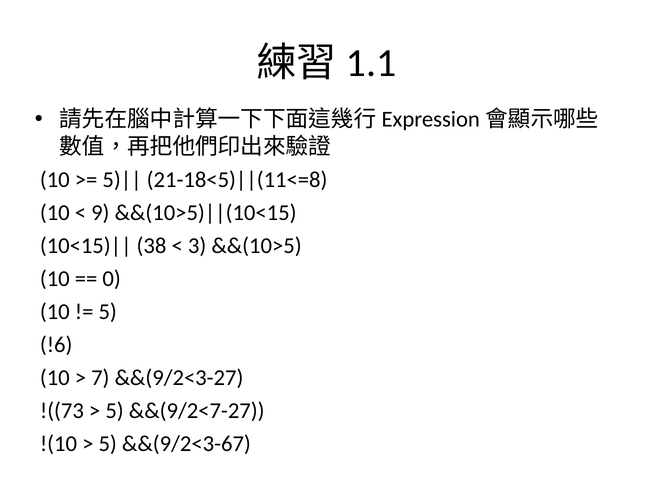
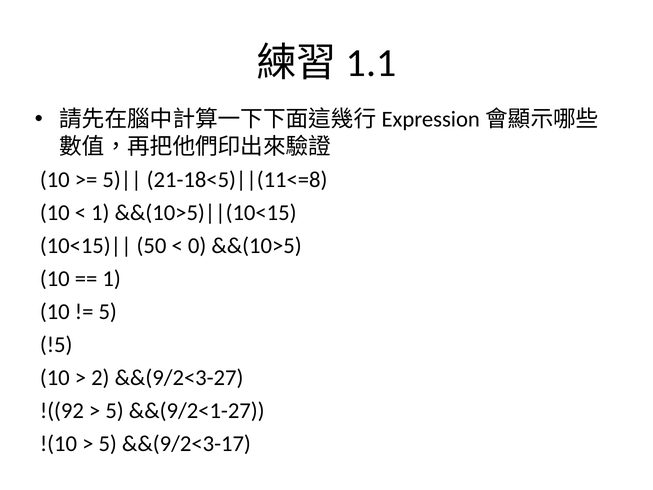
9 at (100, 213): 9 -> 1
38: 38 -> 50
3: 3 -> 0
0 at (112, 279): 0 -> 1
!6: !6 -> !5
7: 7 -> 2
!((73: !((73 -> !((92
&&(9/2<7-27: &&(9/2<7-27 -> &&(9/2<1-27
&&(9/2<3-67: &&(9/2<3-67 -> &&(9/2<3-17
